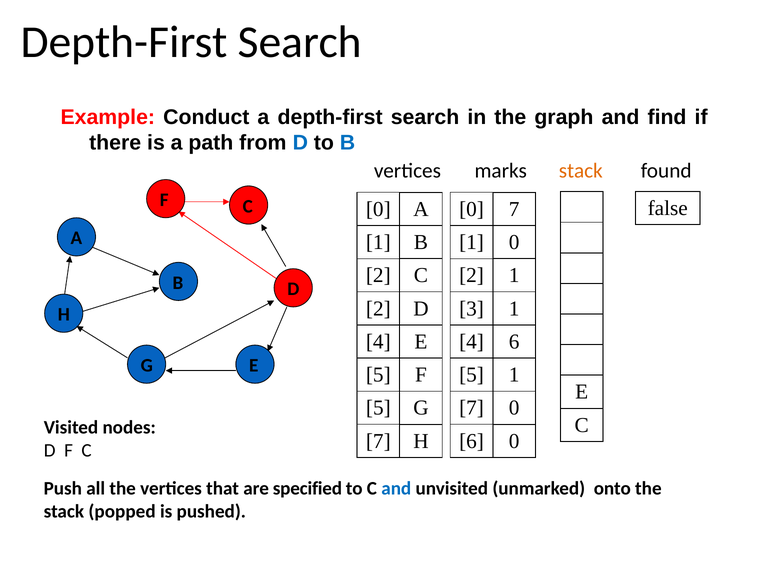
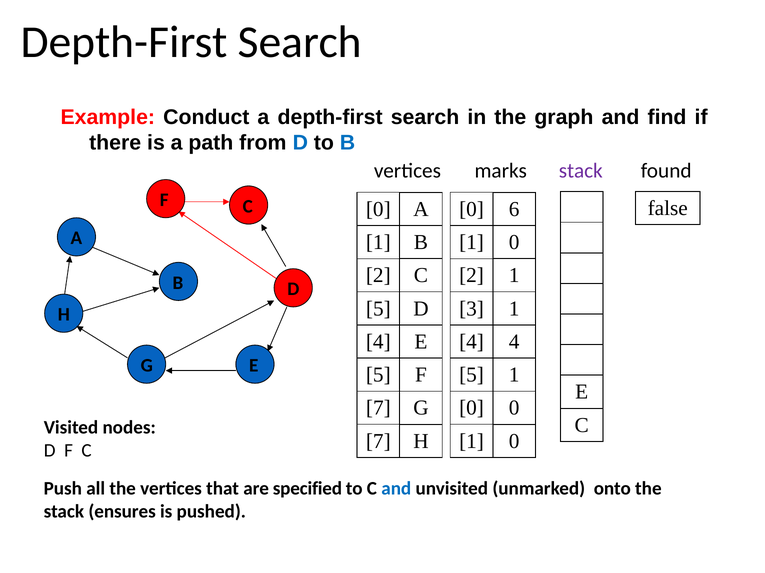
stack at (581, 171) colour: orange -> purple
0 7: 7 -> 6
2 at (378, 309): 2 -> 5
4 6: 6 -> 4
5 at (378, 408): 5 -> 7
7 at (472, 408): 7 -> 0
6 at (472, 442): 6 -> 1
popped: popped -> ensures
